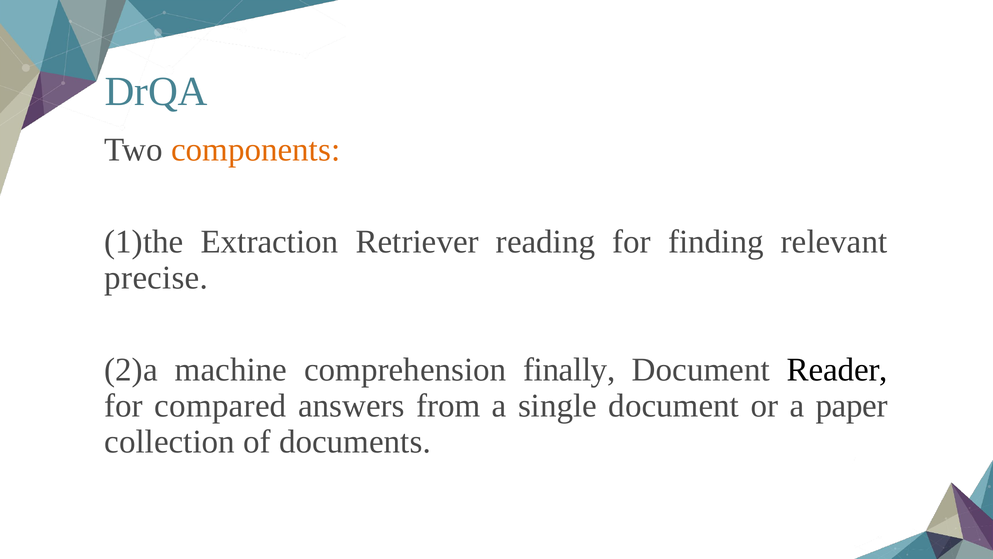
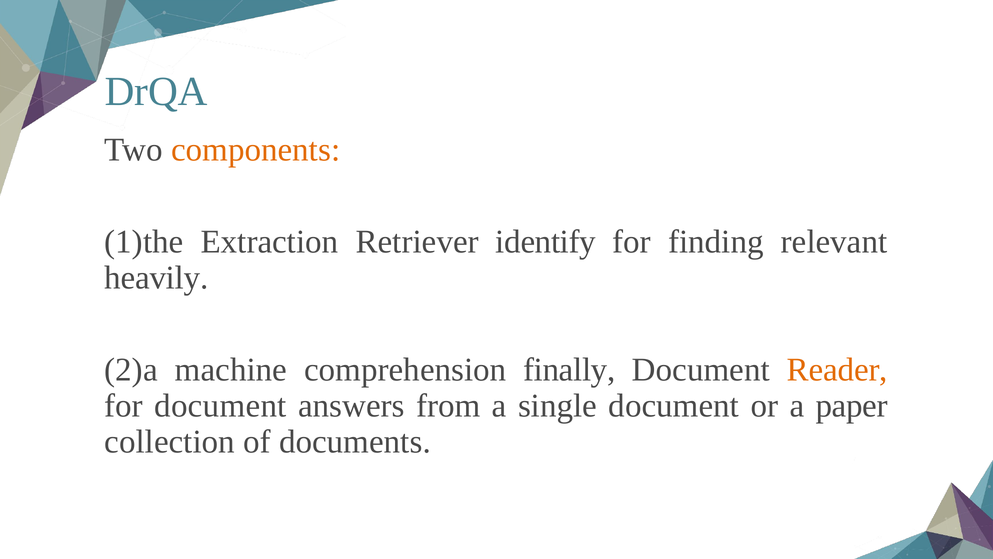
reading: reading -> identify
precise: precise -> heavily
Reader colour: black -> orange
for compared: compared -> document
